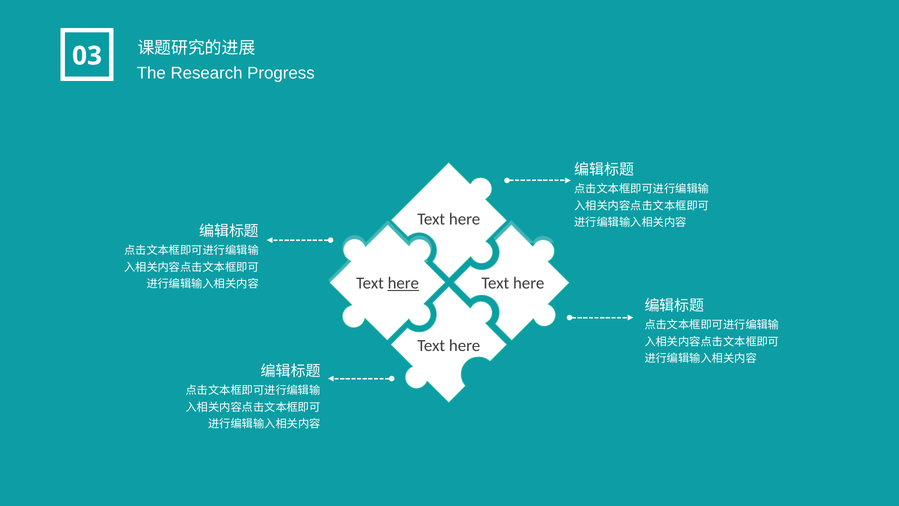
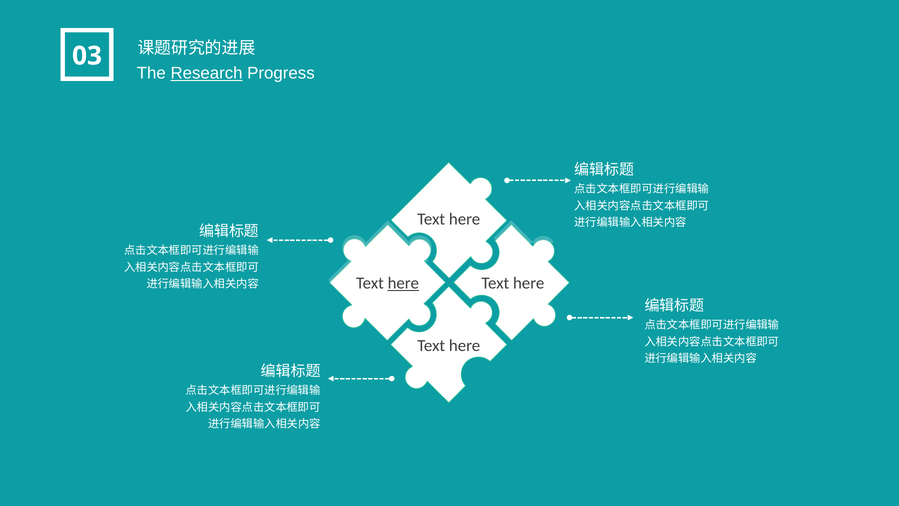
Research underline: none -> present
